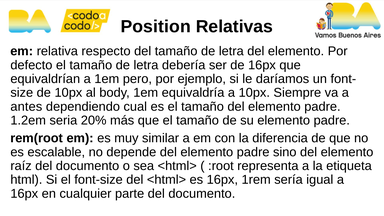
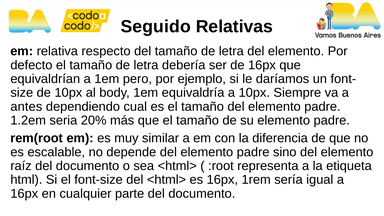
Position: Position -> Seguido
